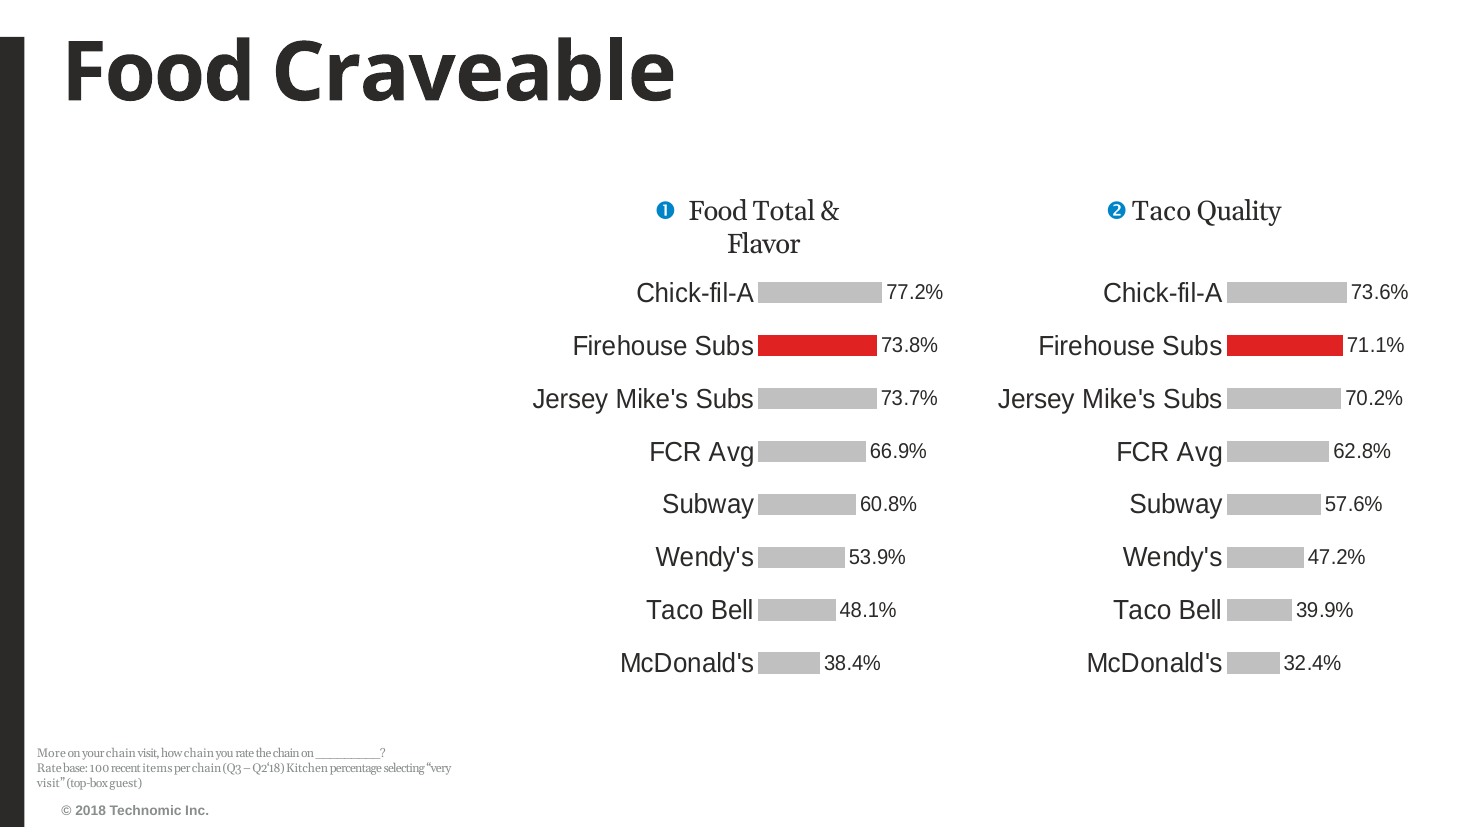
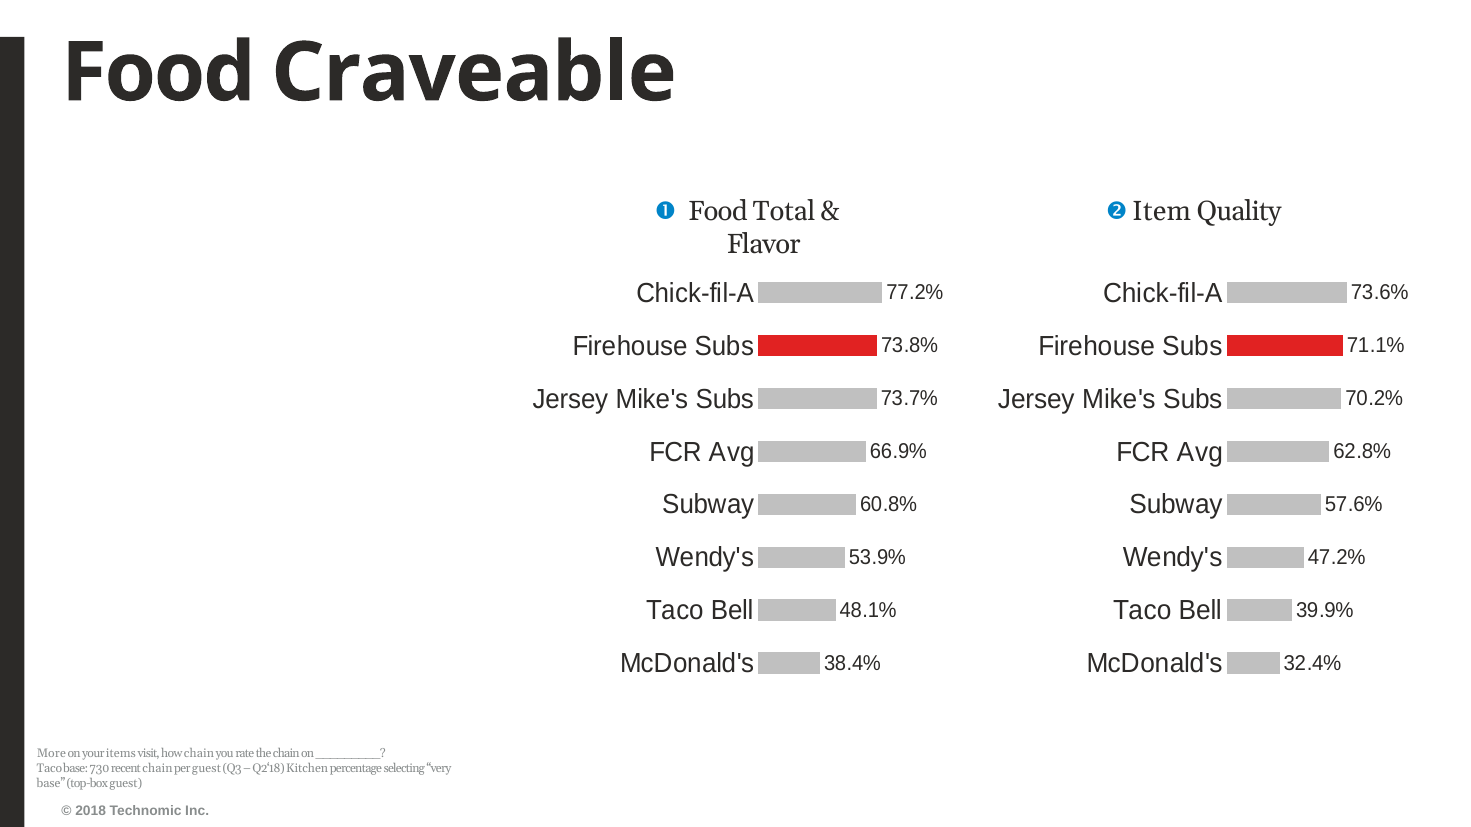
Taco at (1162, 212): Taco -> Item
your chain: chain -> items
Rate at (49, 769): Rate -> Taco
100: 100 -> 730
recent items: items -> chain
per chain: chain -> guest
visit at (51, 783): visit -> base
